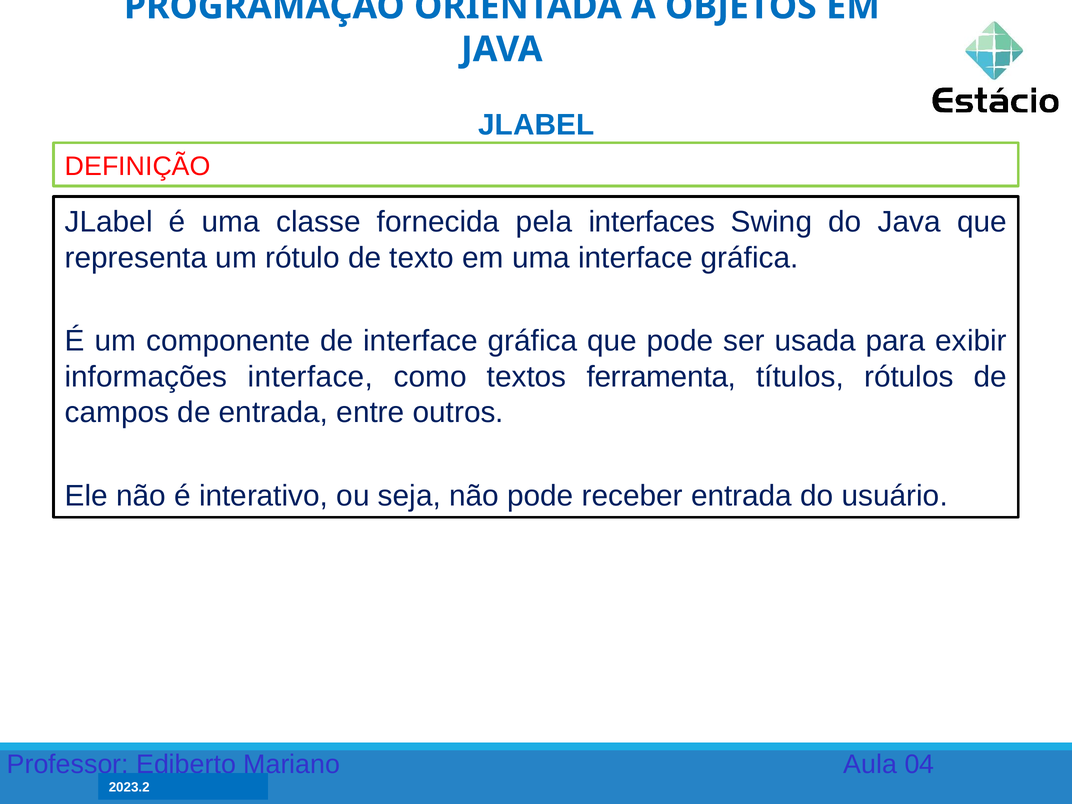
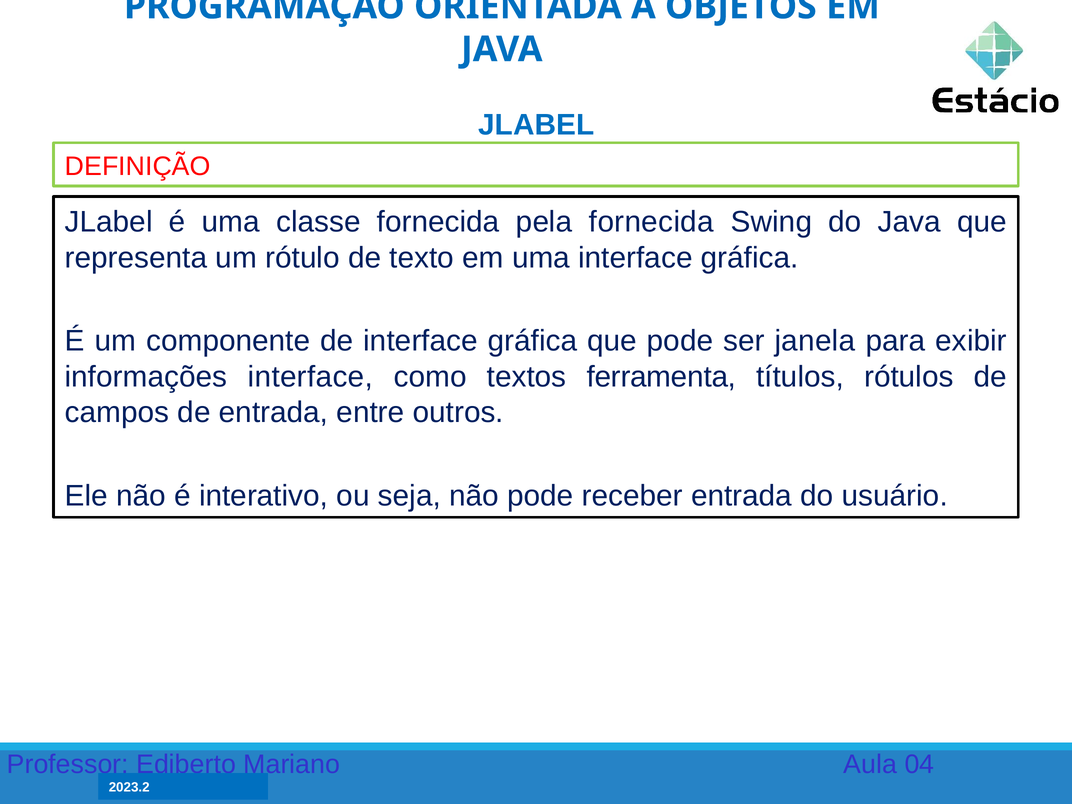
pela interfaces: interfaces -> fornecida
usada: usada -> janela
